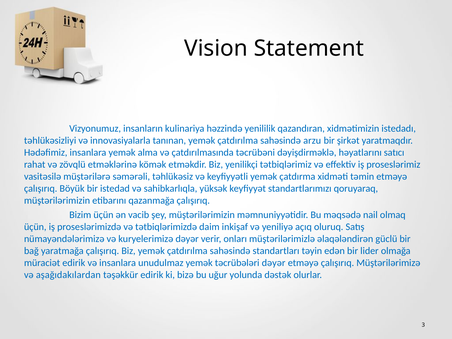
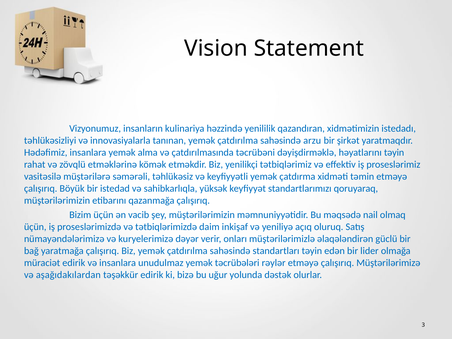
həyatlarını satıcı: satıcı -> təyin
təcrübələri dəyər: dəyər -> rəylər
